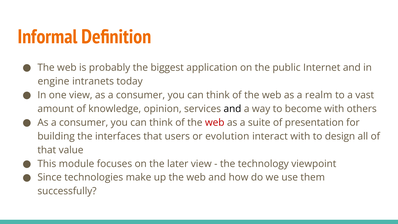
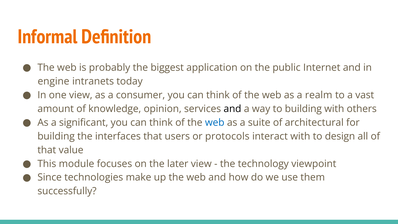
to become: become -> building
consumer at (84, 122): consumer -> significant
web at (215, 122) colour: red -> blue
presentation: presentation -> architectural
evolution: evolution -> protocols
